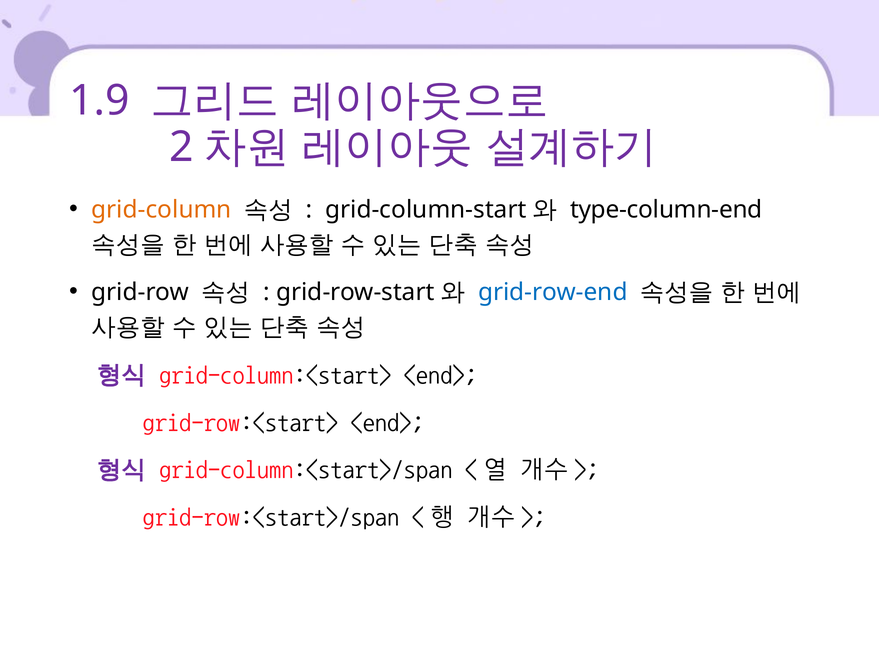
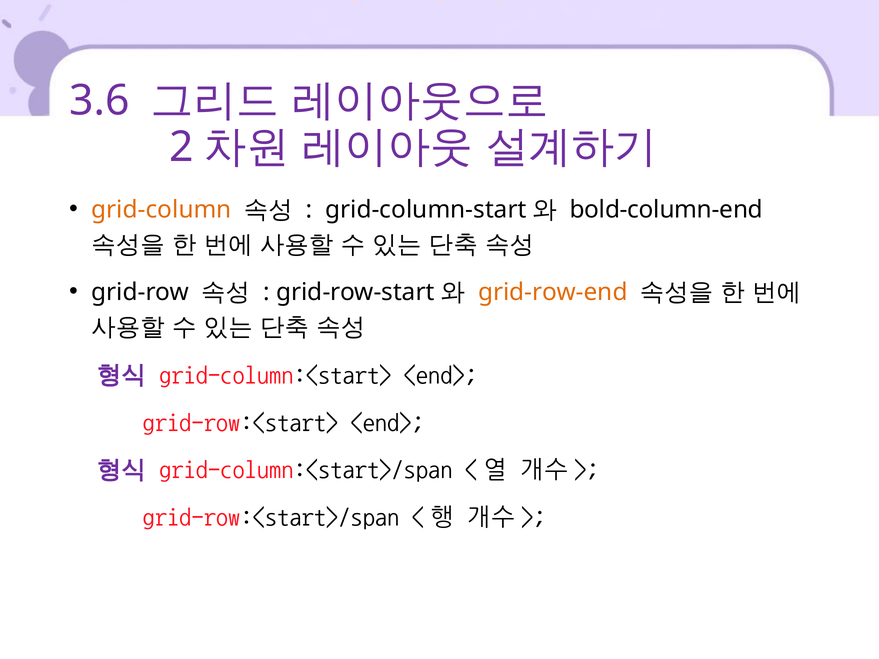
1.9: 1.9 -> 3.6
type-column-end: type-column-end -> bold-column-end
grid-row-end colour: blue -> orange
